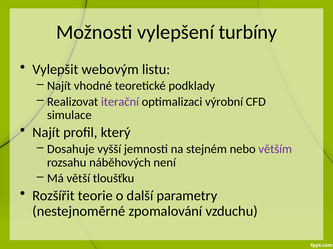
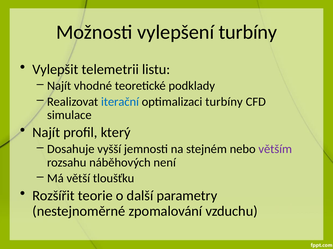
webovým: webovým -> telemetrii
iterační colour: purple -> blue
optimalizaci výrobní: výrobní -> turbíny
